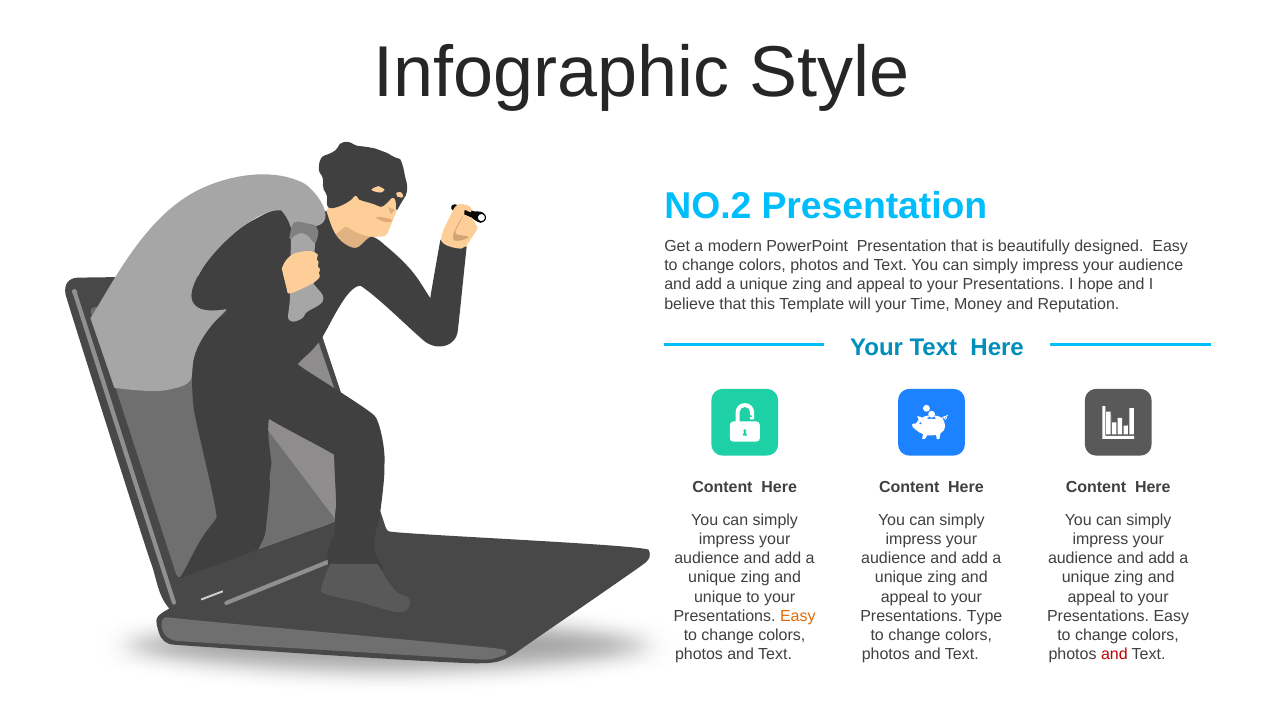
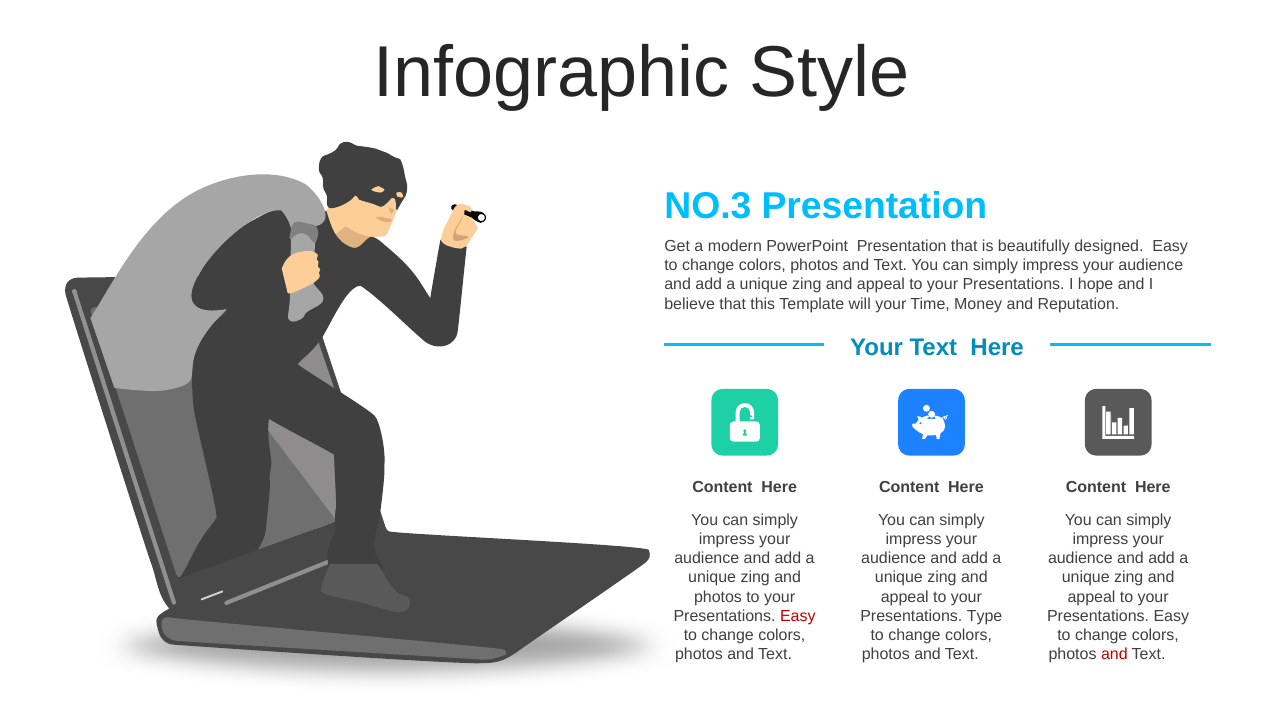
NO.2: NO.2 -> NO.3
unique at (718, 597): unique -> photos
Easy at (798, 616) colour: orange -> red
